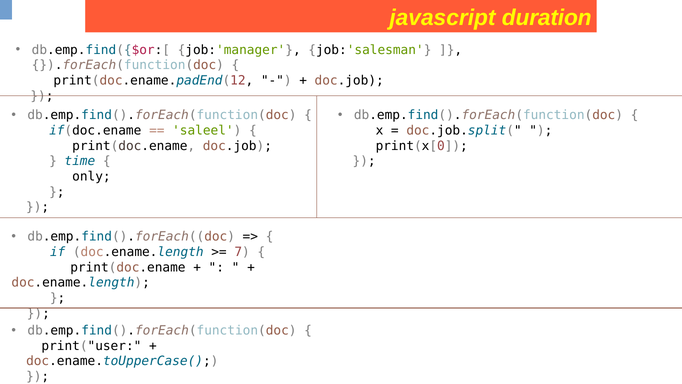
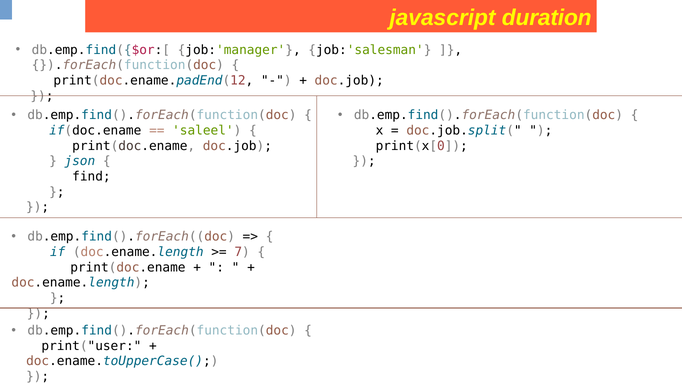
time: time -> json
only: only -> find
